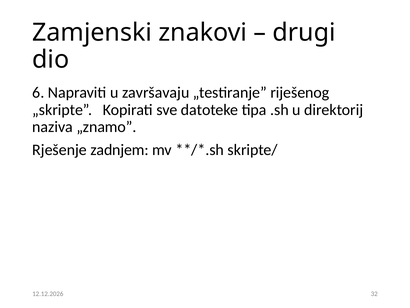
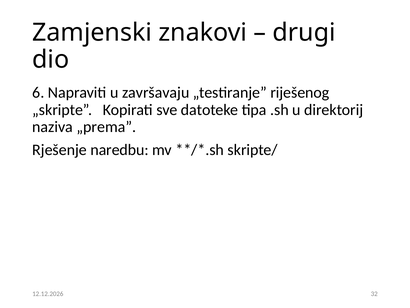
„znamo: „znamo -> „prema
zadnjem: zadnjem -> naredbu
